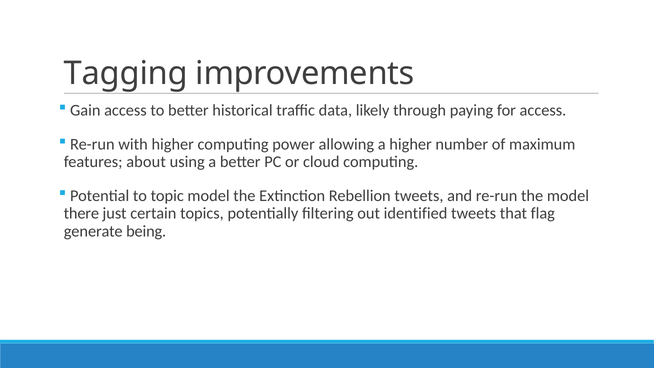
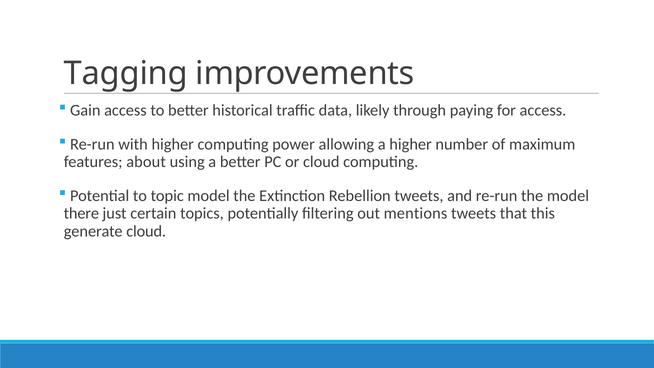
identified: identified -> mentions
flag: flag -> this
generate being: being -> cloud
